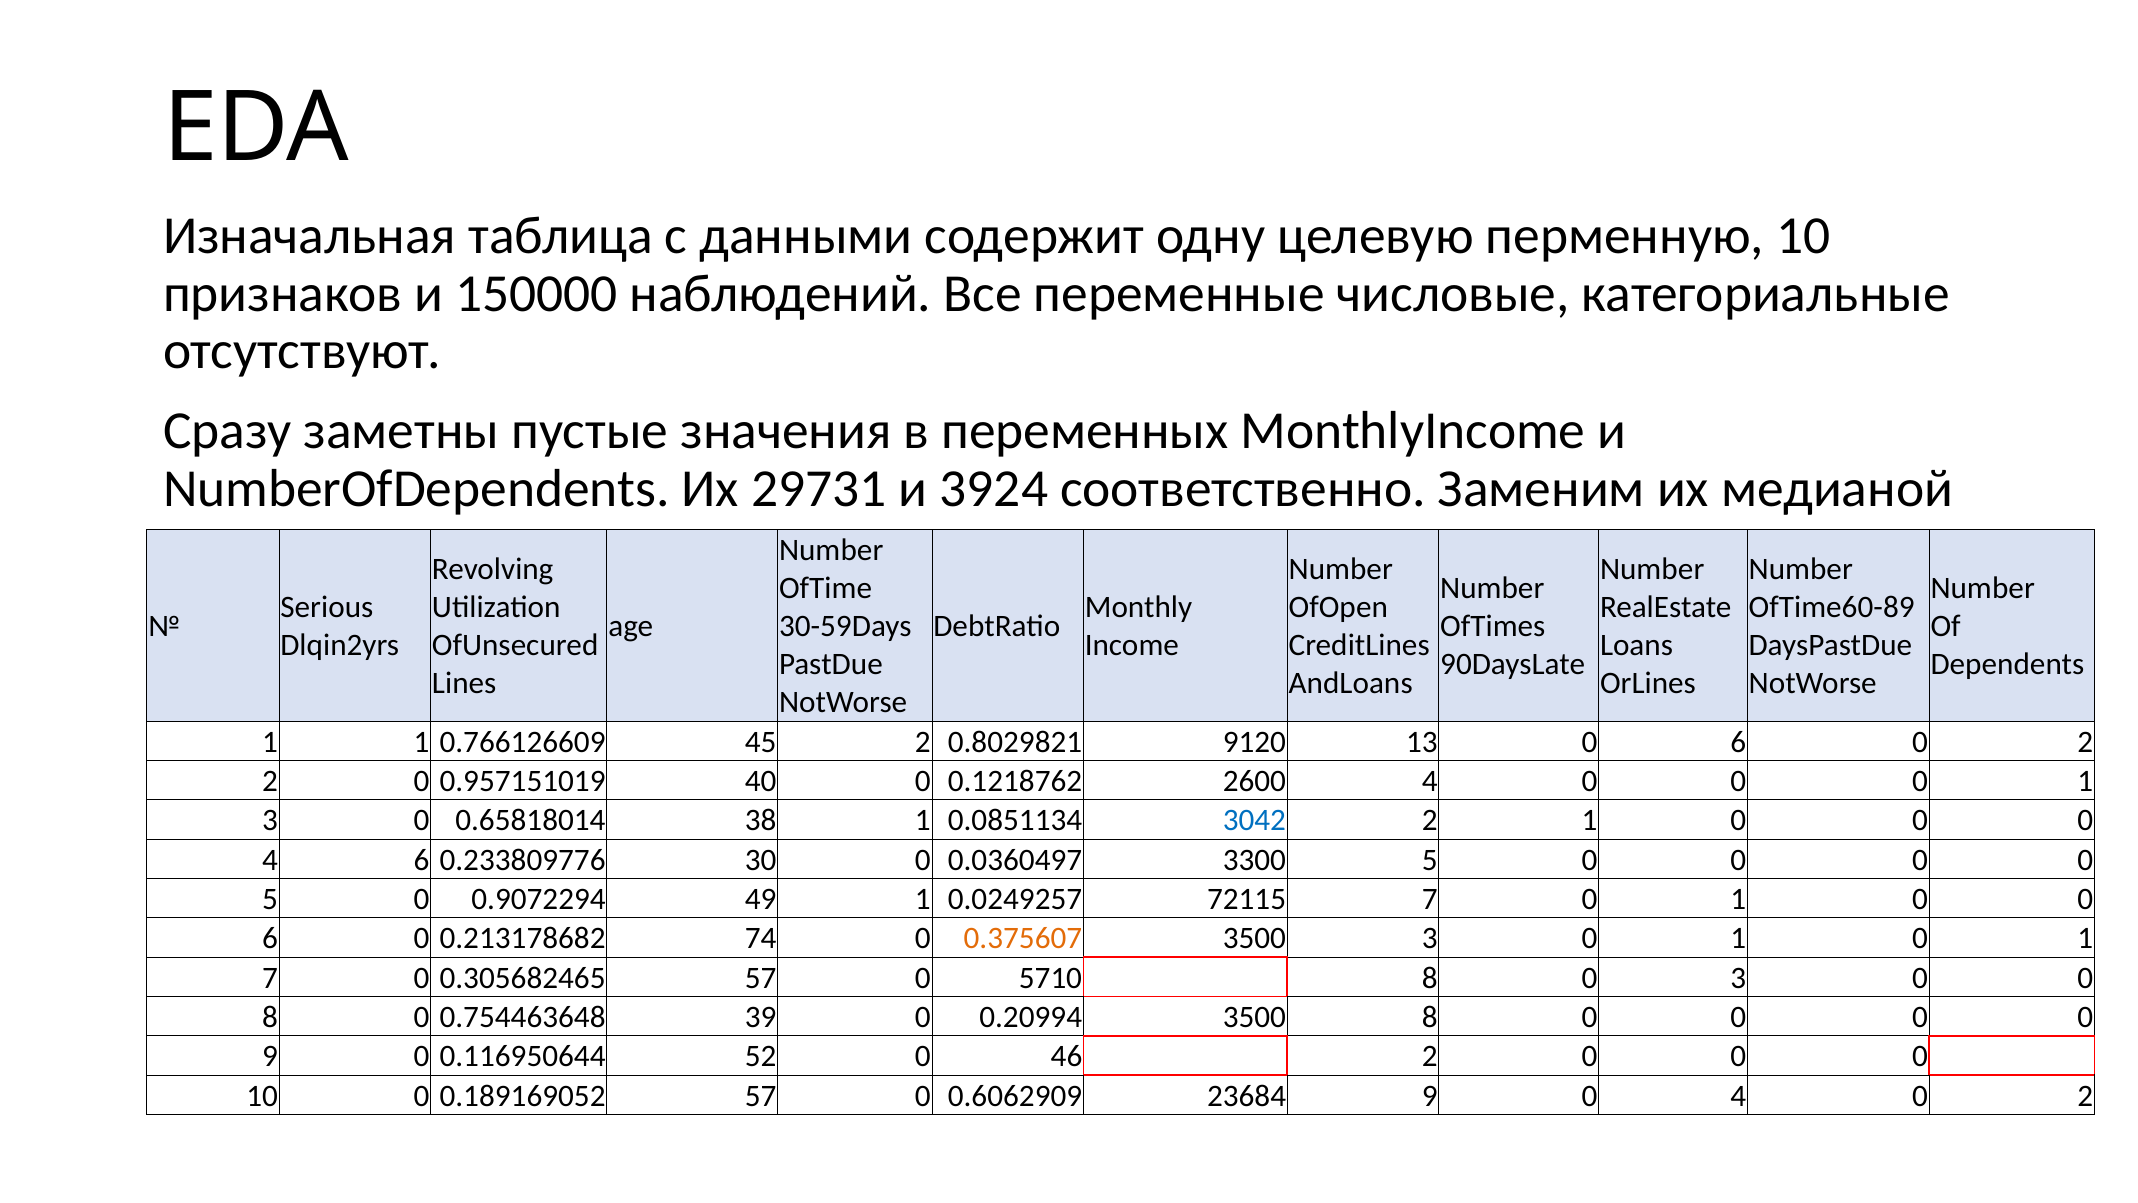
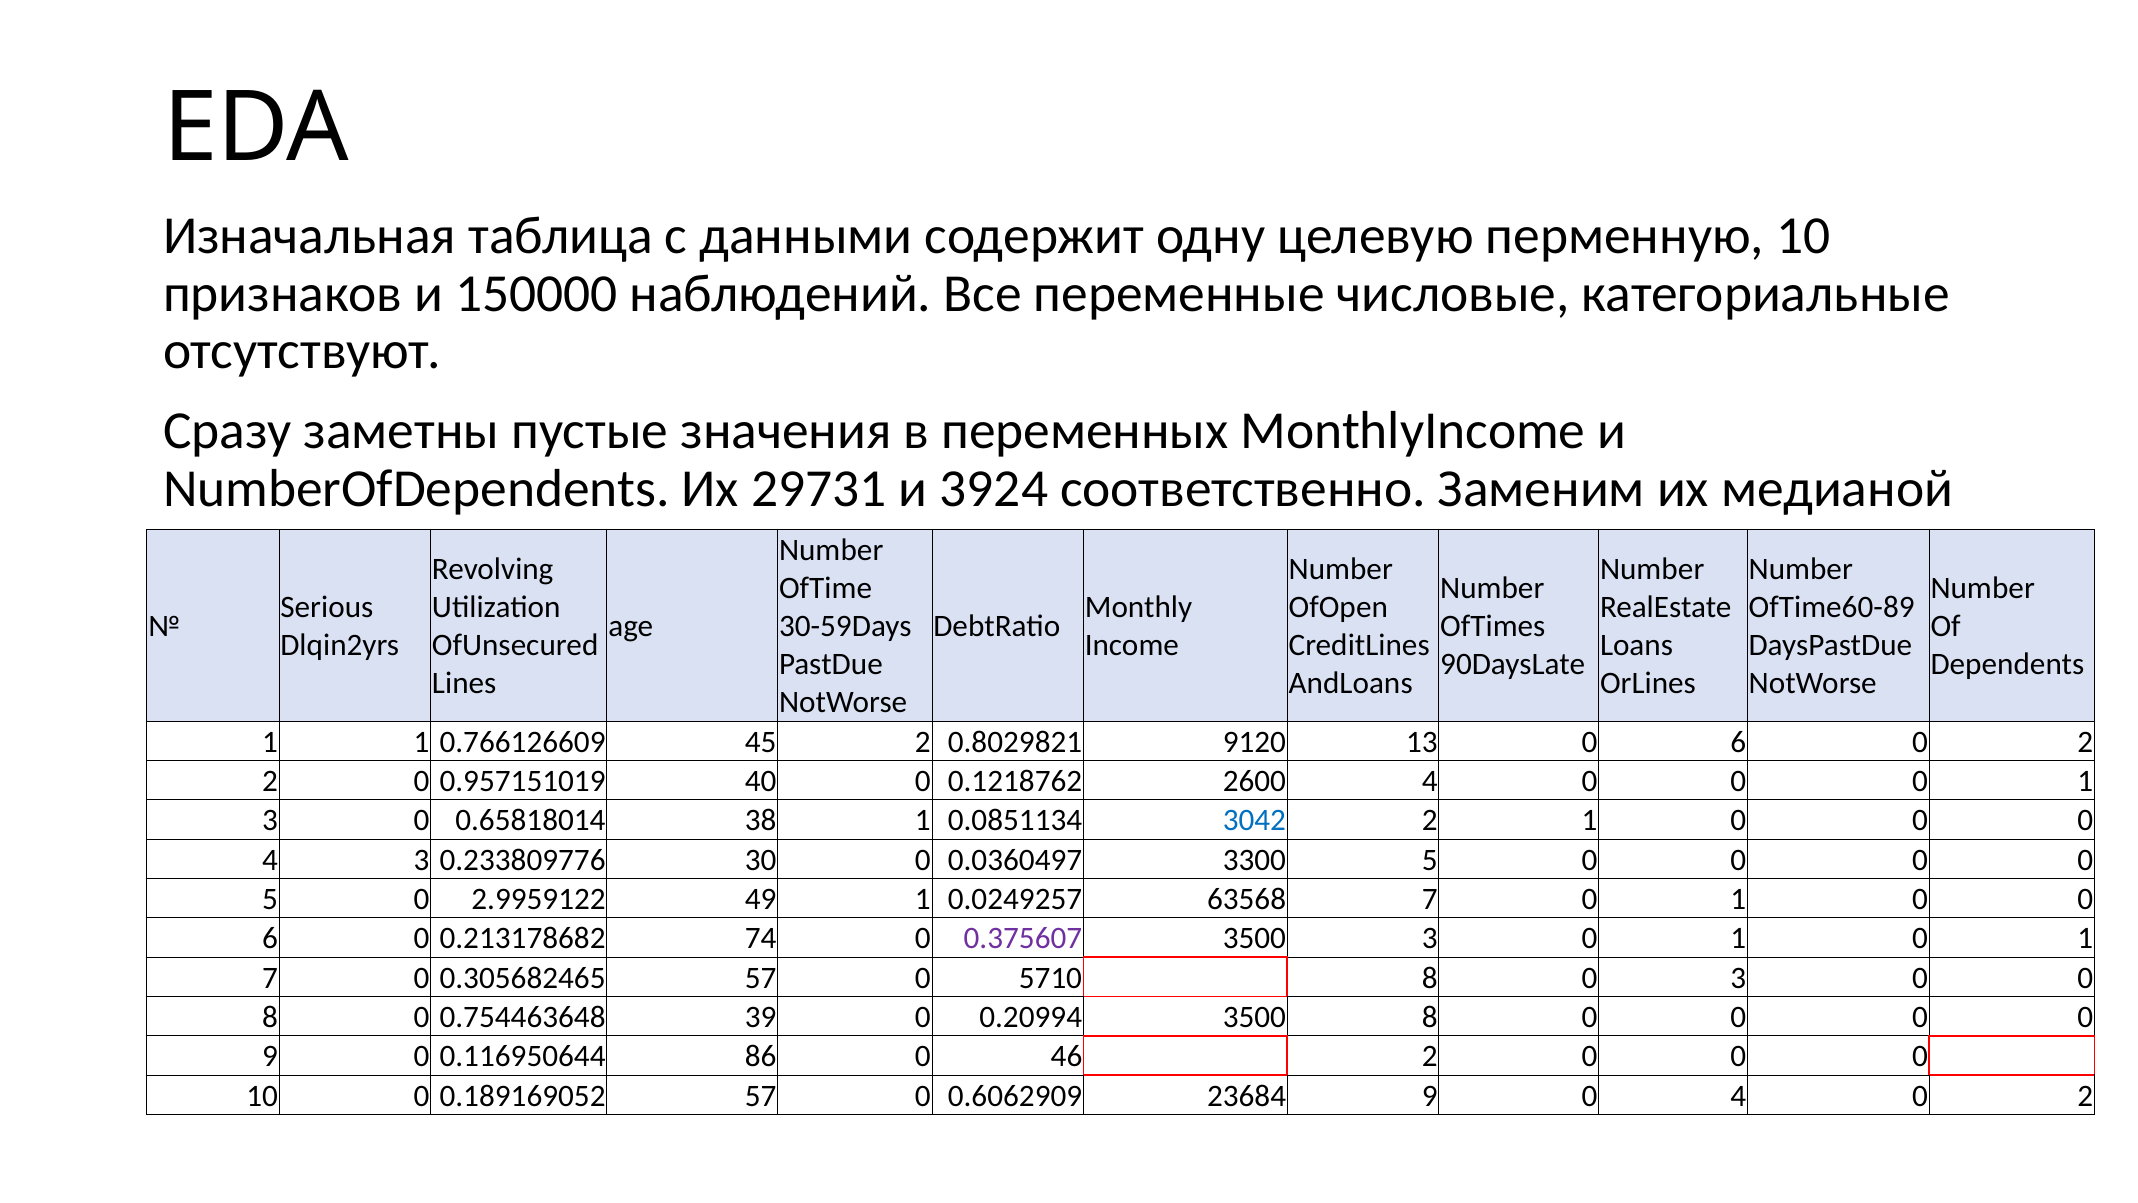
4 6: 6 -> 3
0.9072294: 0.9072294 -> 2.9959122
72115: 72115 -> 63568
0.375607 colour: orange -> purple
52: 52 -> 86
